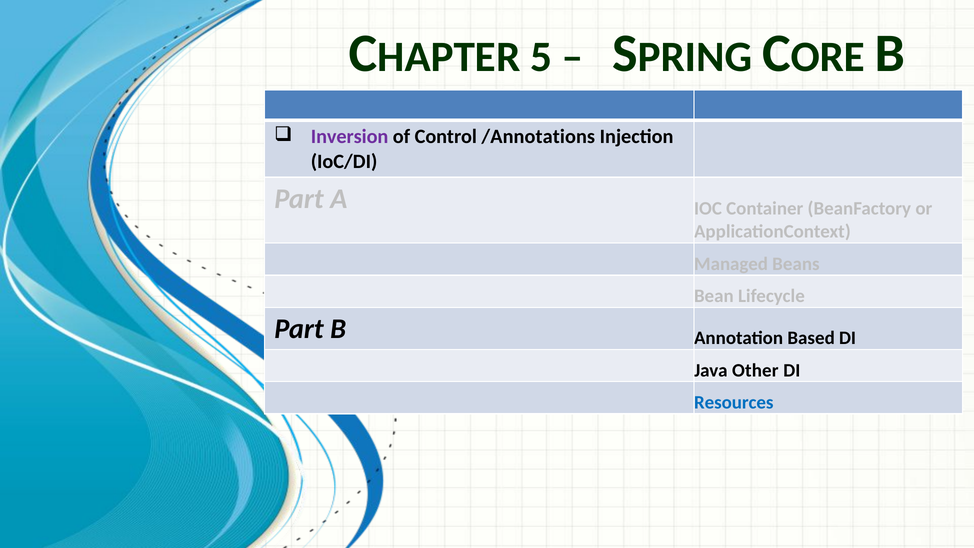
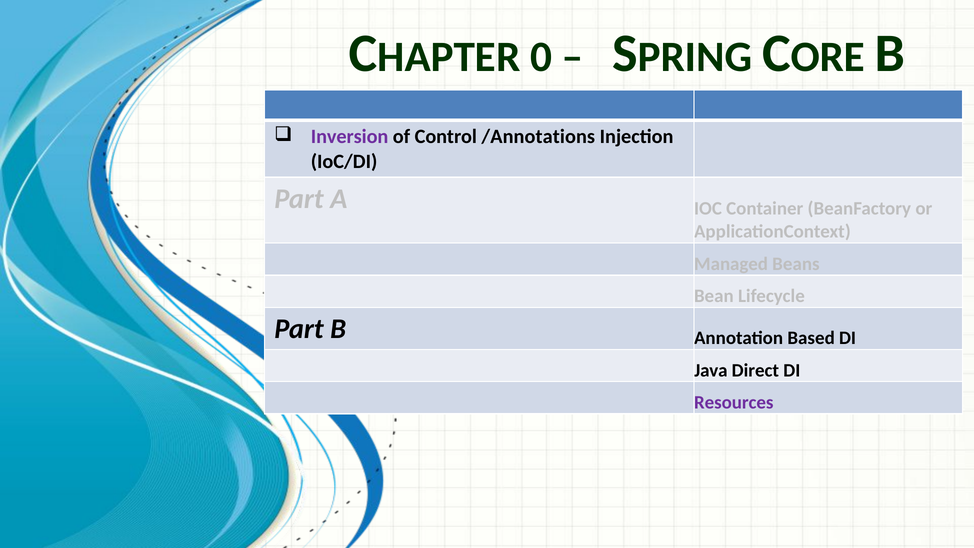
5: 5 -> 0
Other: Other -> Direct
Resources colour: blue -> purple
